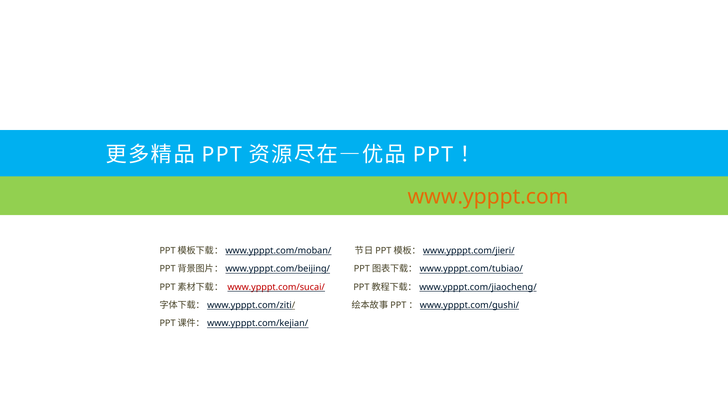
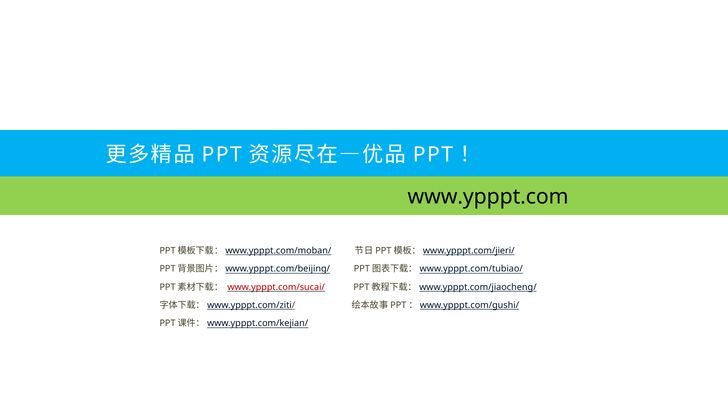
www.ypppt.com colour: orange -> black
